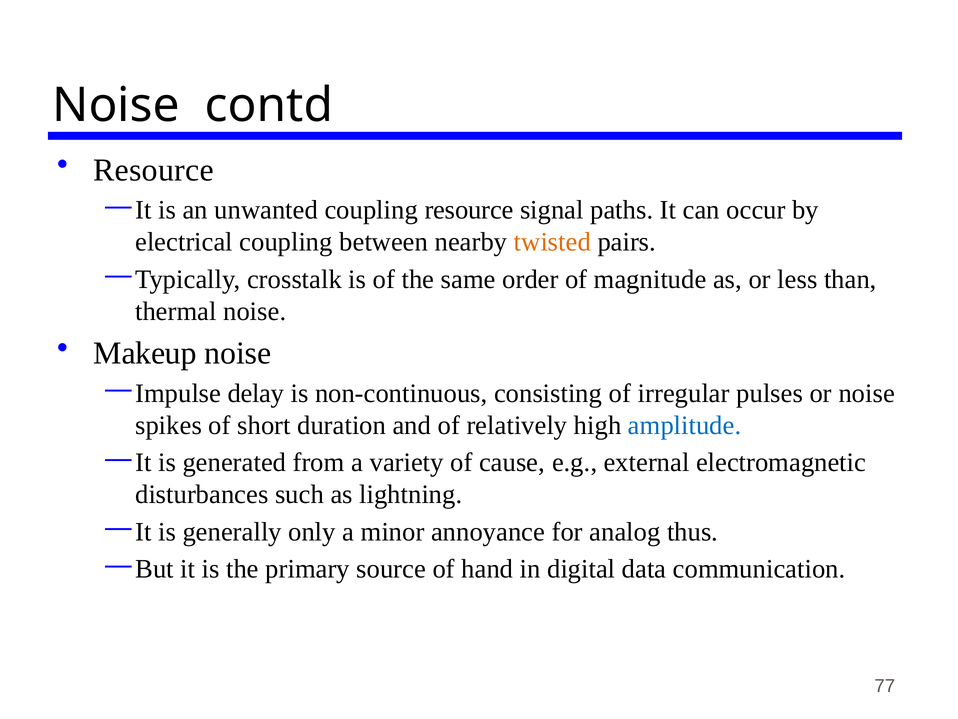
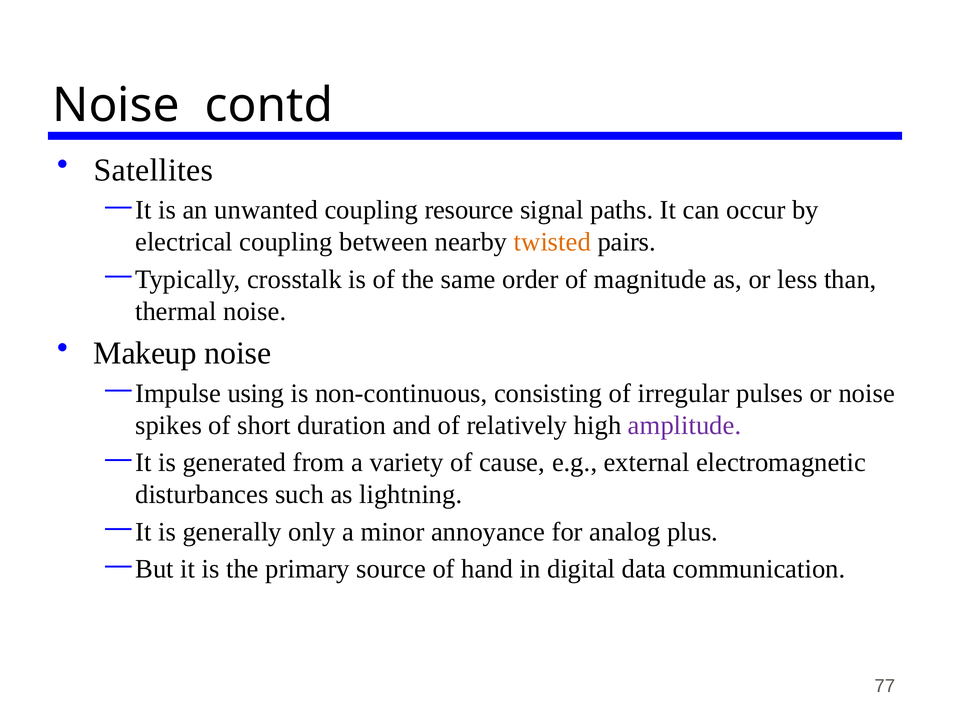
Resource at (154, 170): Resource -> Satellites
delay: delay -> using
amplitude colour: blue -> purple
thus: thus -> plus
